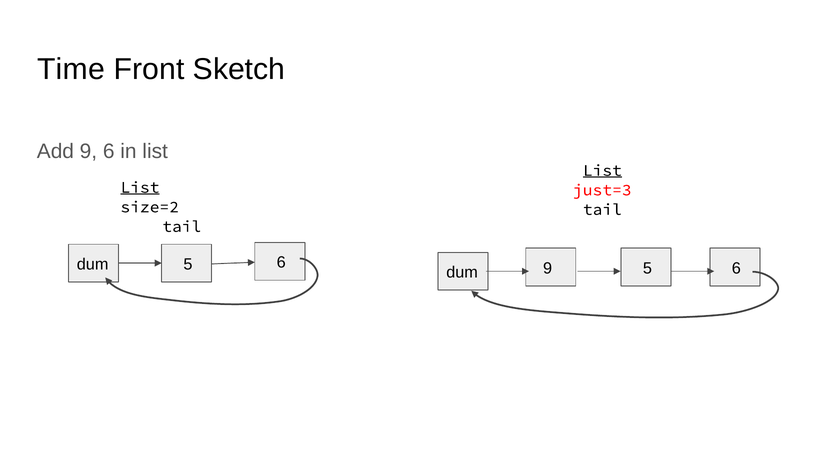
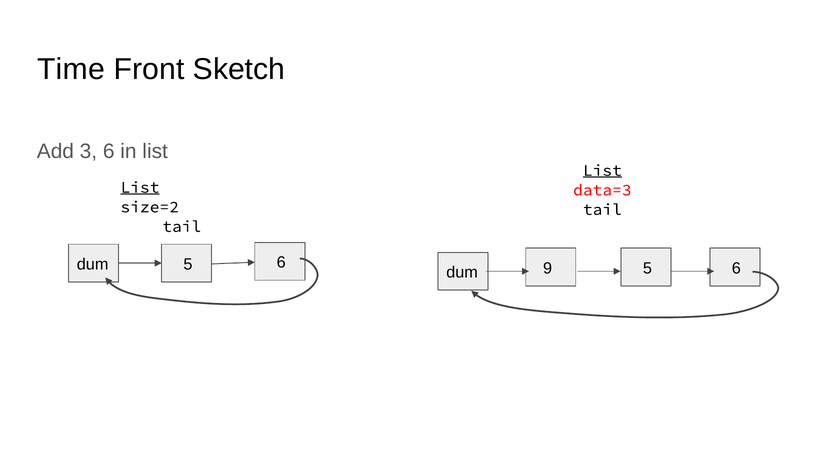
Add 9: 9 -> 3
just=3: just=3 -> data=3
